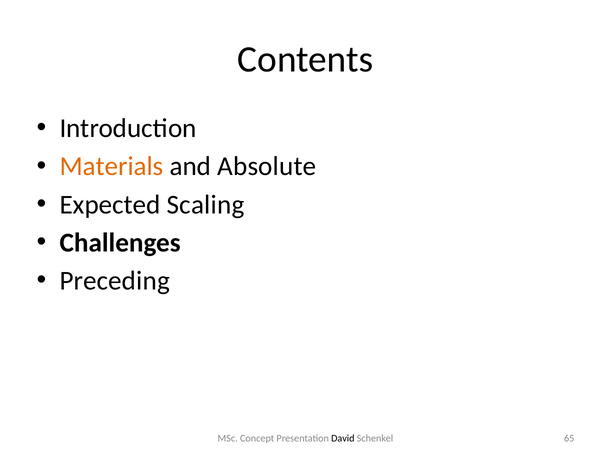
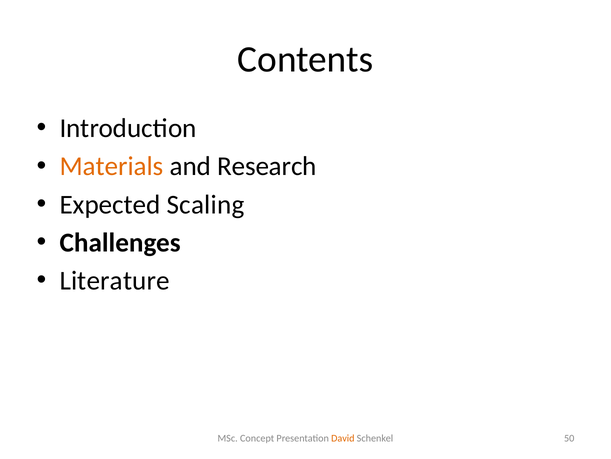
Absolute: Absolute -> Research
Preceding: Preceding -> Literature
David colour: black -> orange
65: 65 -> 50
